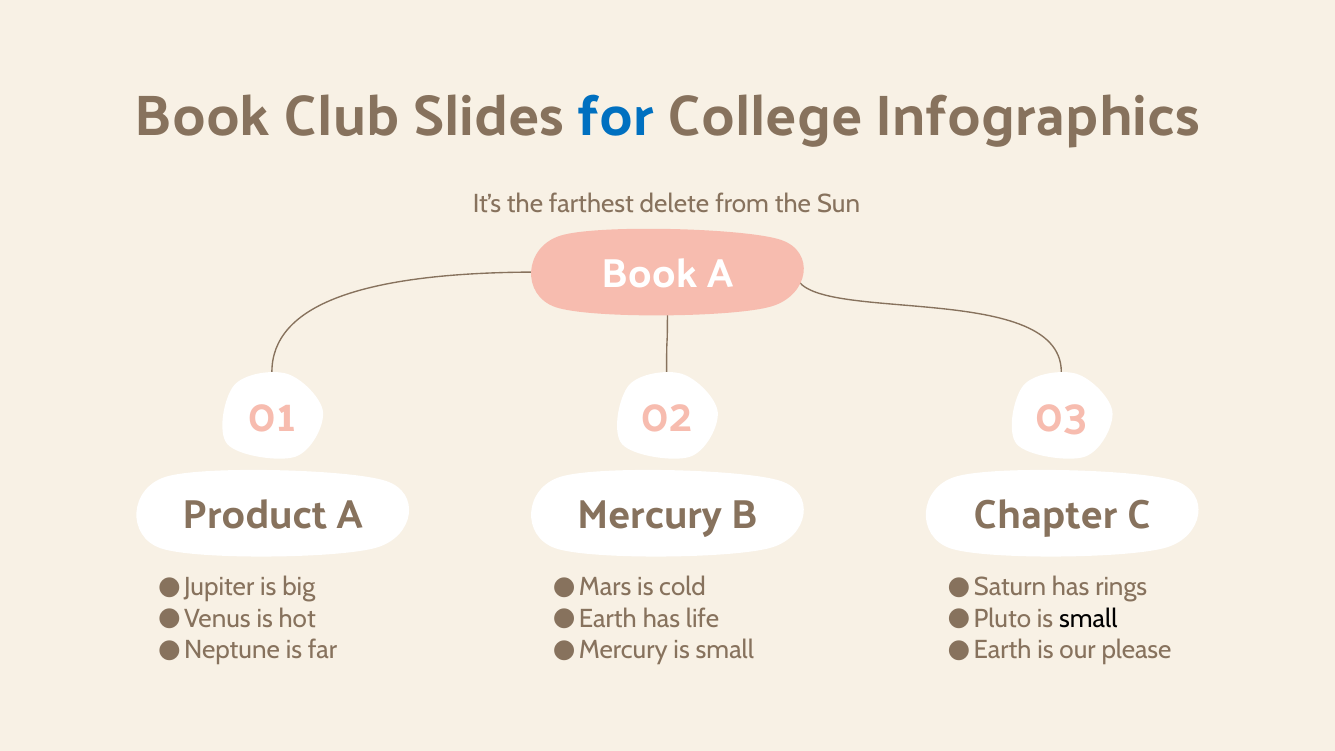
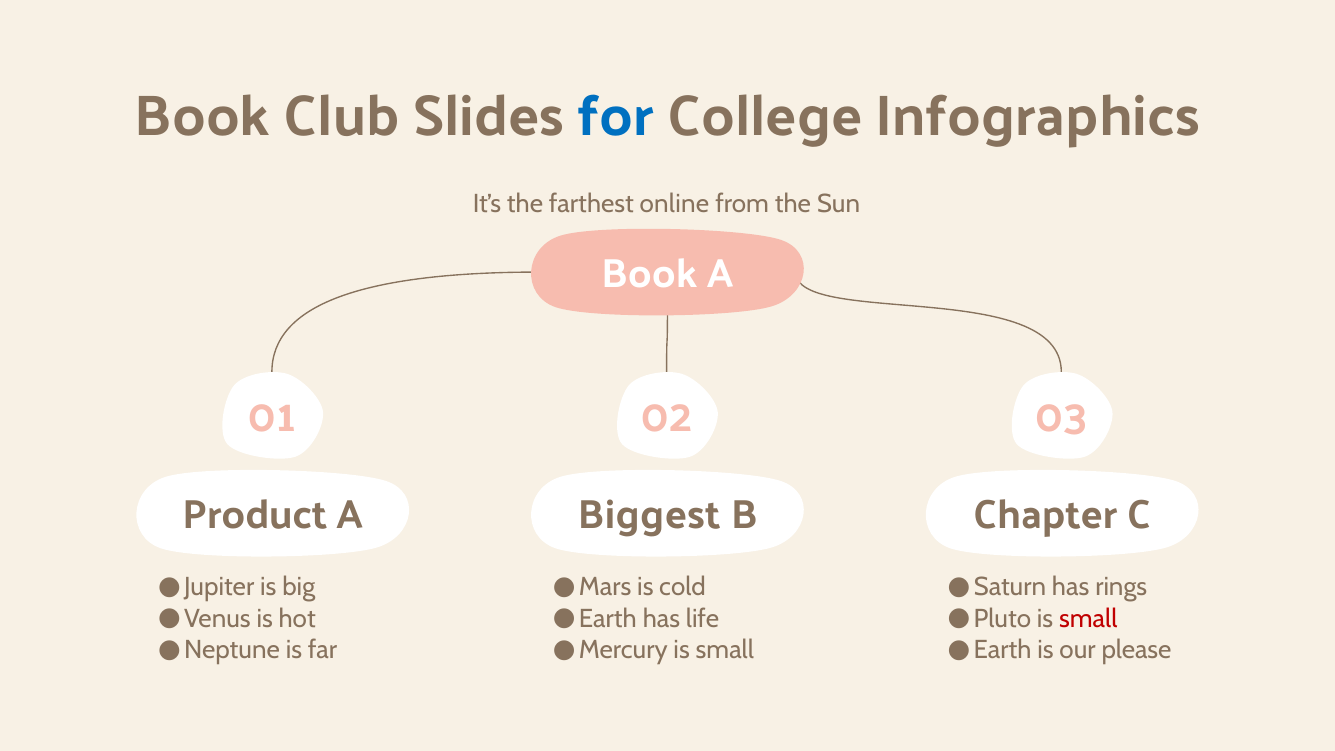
delete: delete -> online
Mercury: Mercury -> Biggest
small at (1088, 618) colour: black -> red
